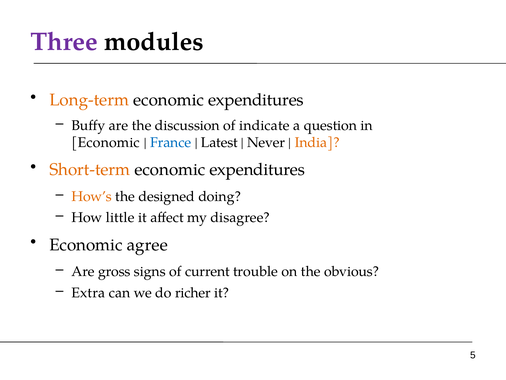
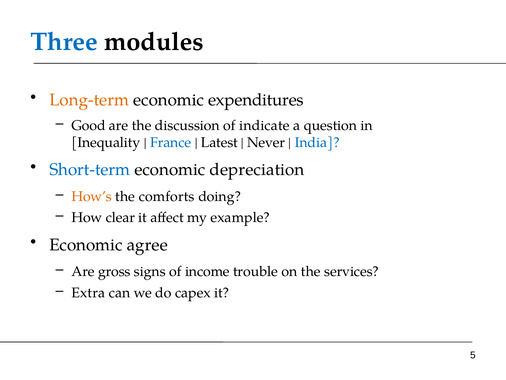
Three colour: purple -> blue
Buffy: Buffy -> Good
Economic at (106, 142): Economic -> Inequality
India colour: orange -> blue
Short-term colour: orange -> blue
expenditures at (257, 169): expenditures -> depreciation
designed: designed -> comforts
little: little -> clear
disagree: disagree -> example
current: current -> income
obvious: obvious -> services
richer: richer -> capex
